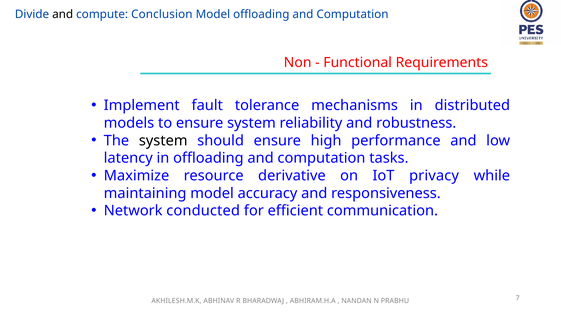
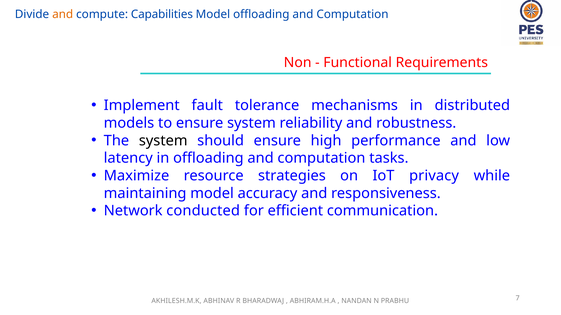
and at (63, 14) colour: black -> orange
Conclusion: Conclusion -> Capabilities
derivative: derivative -> strategies
